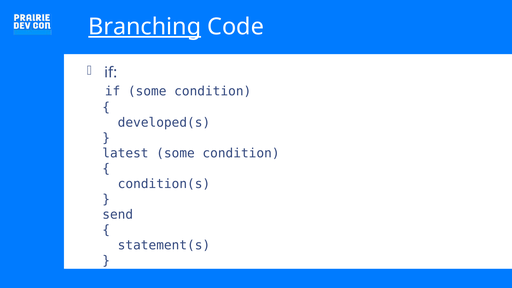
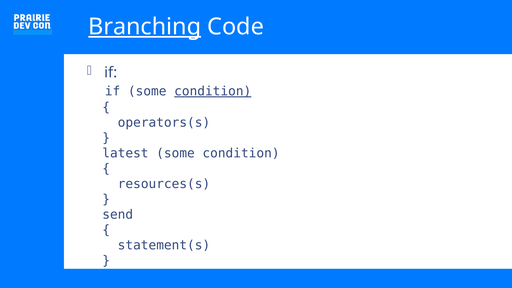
condition at (213, 91) underline: none -> present
developed(s: developed(s -> operators(s
condition(s: condition(s -> resources(s
